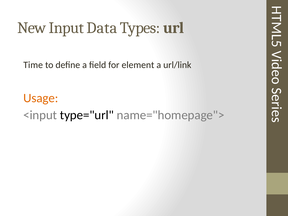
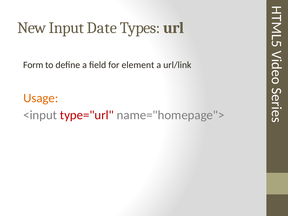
Data: Data -> Date
Time: Time -> Form
type="url colour: black -> red
